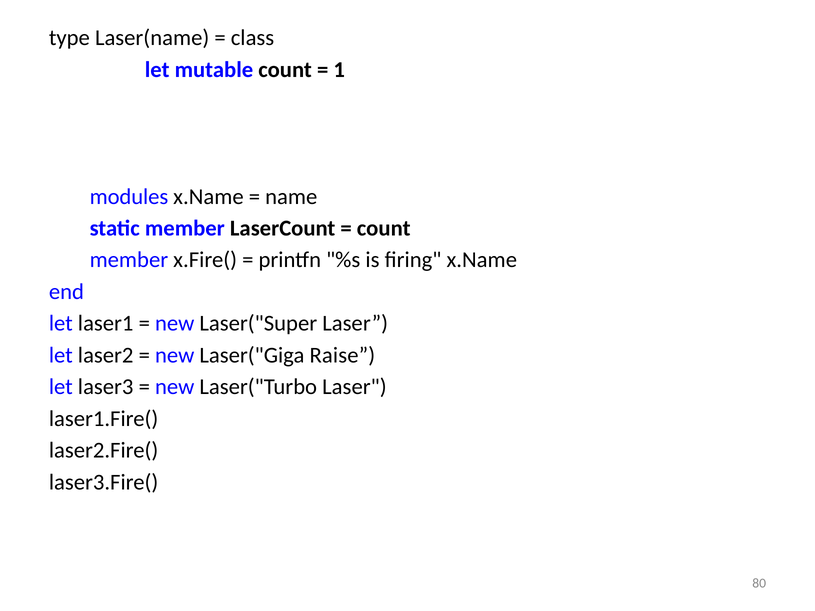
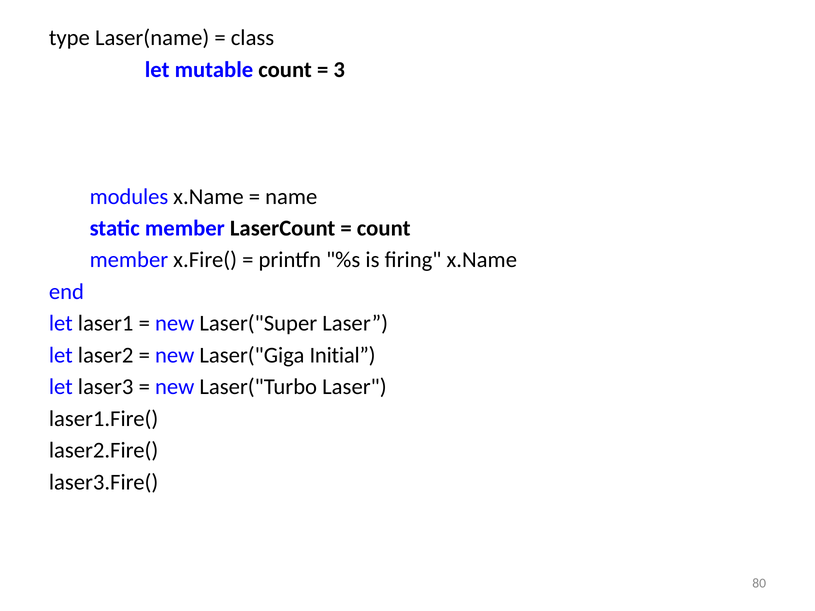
1 at (339, 70): 1 -> 3
Raise: Raise -> Initial
